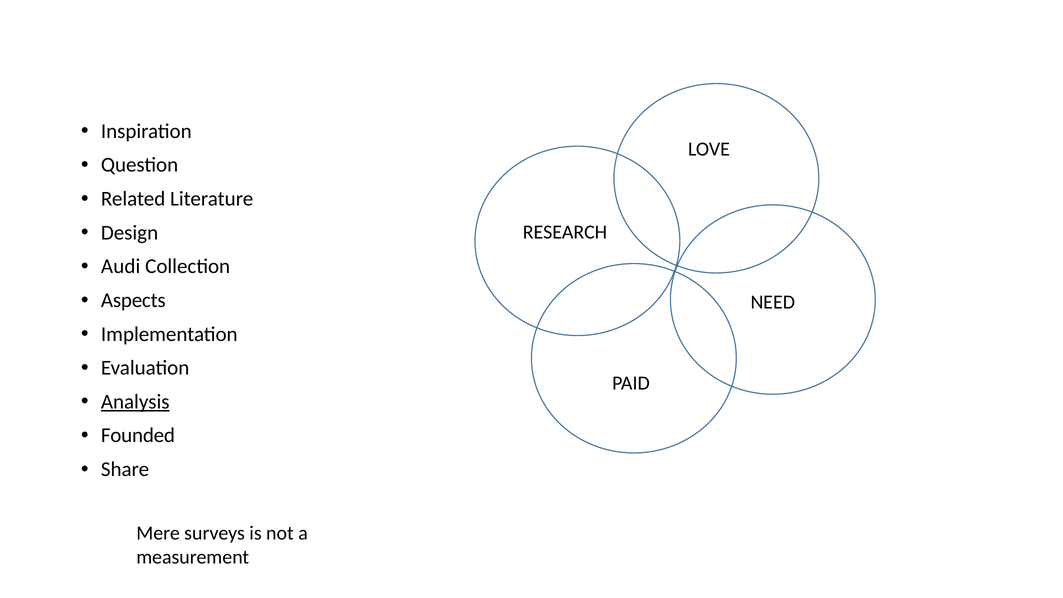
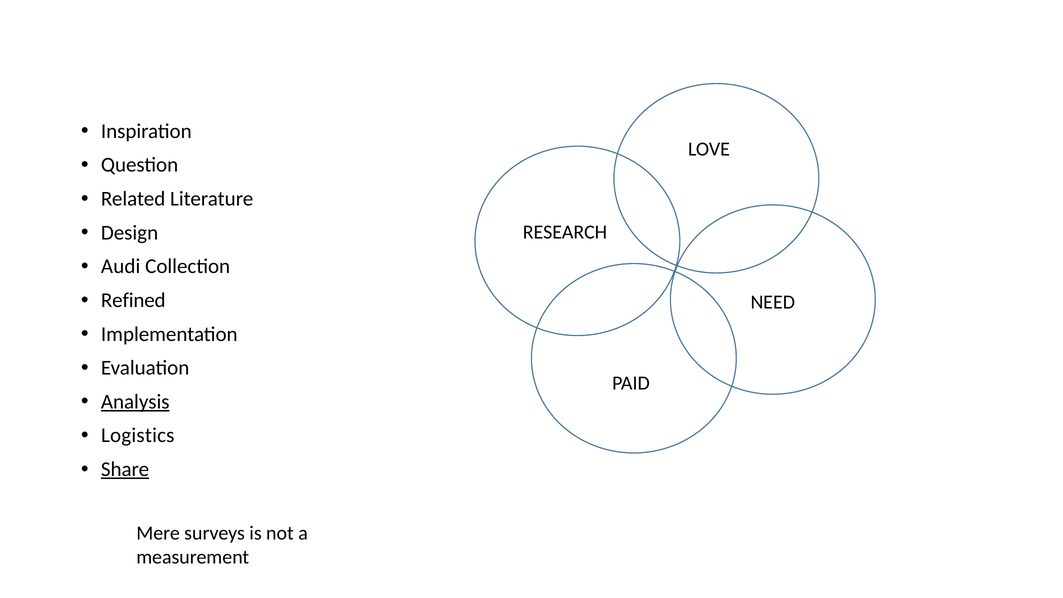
Aspects: Aspects -> Refined
Founded: Founded -> Logistics
Share underline: none -> present
